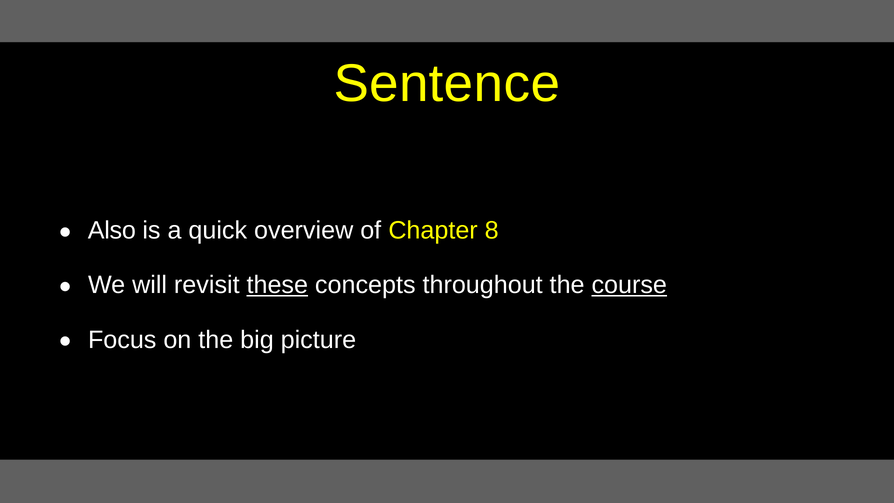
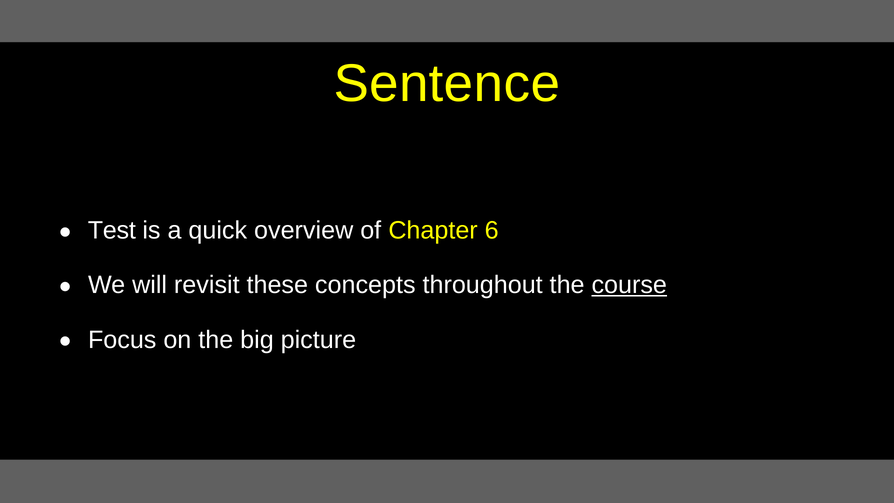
Also: Also -> Test
8: 8 -> 6
these underline: present -> none
